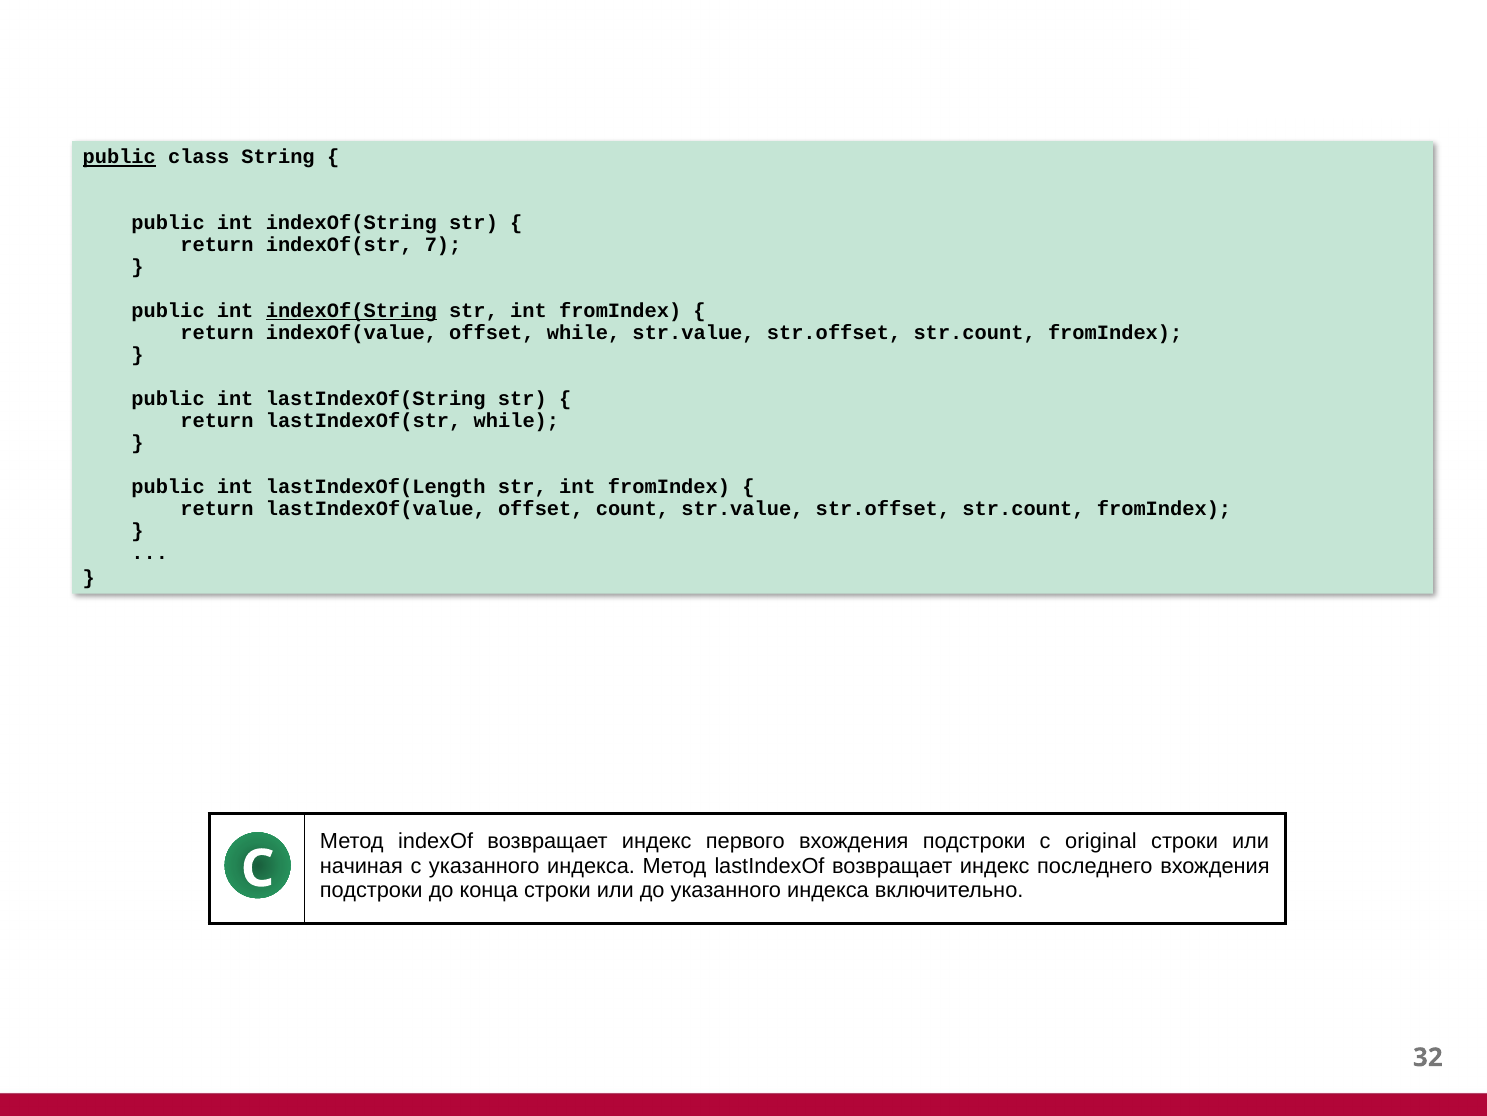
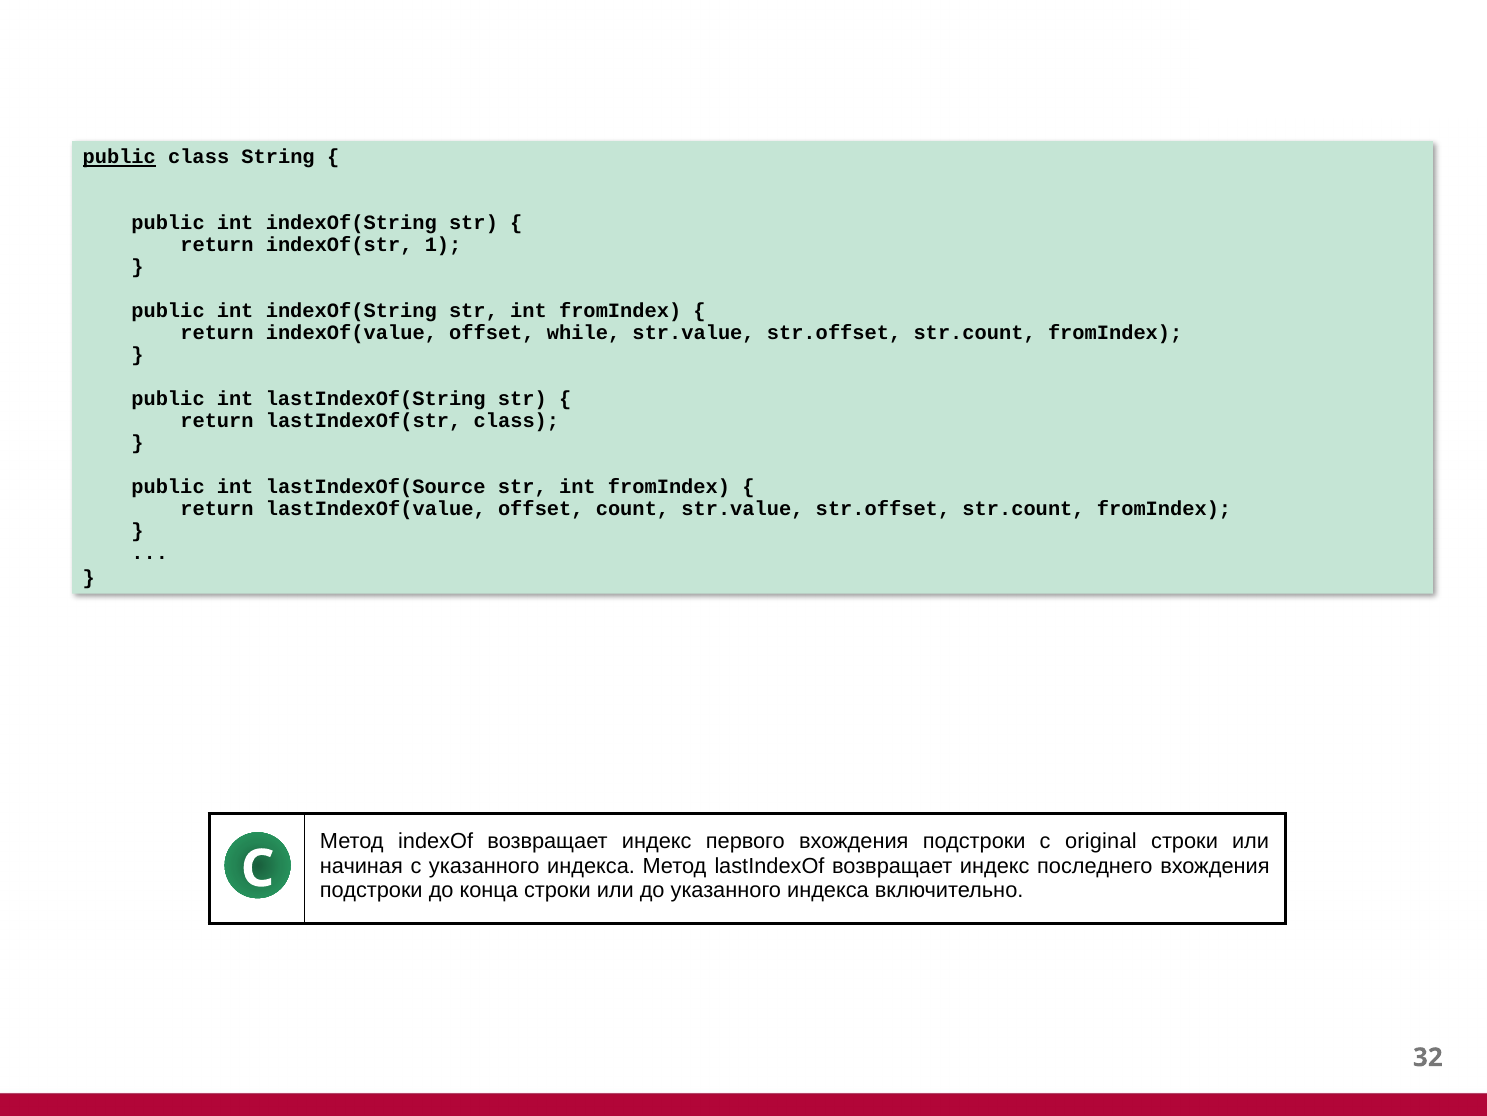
7: 7 -> 1
indexOf(String at (351, 311) underline: present -> none
lastIndexOf(str while: while -> class
lastIndexOf(Length: lastIndexOf(Length -> lastIndexOf(Source
